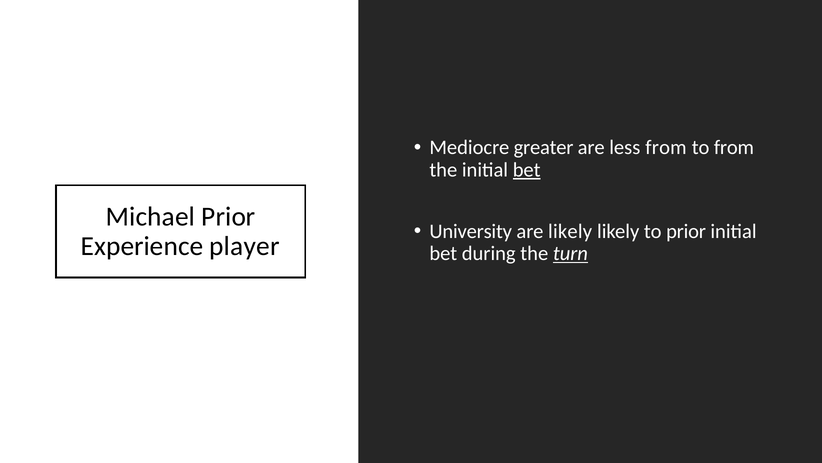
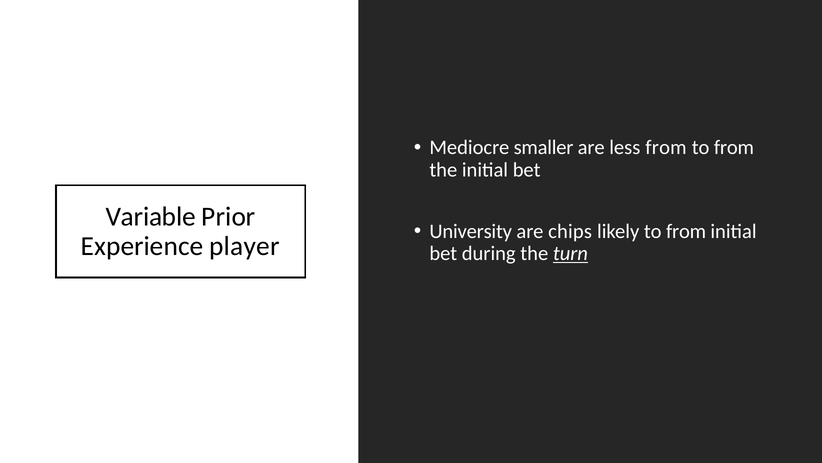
greater: greater -> smaller
bet at (527, 170) underline: present -> none
Michael: Michael -> Variable
are likely: likely -> chips
likely to prior: prior -> from
